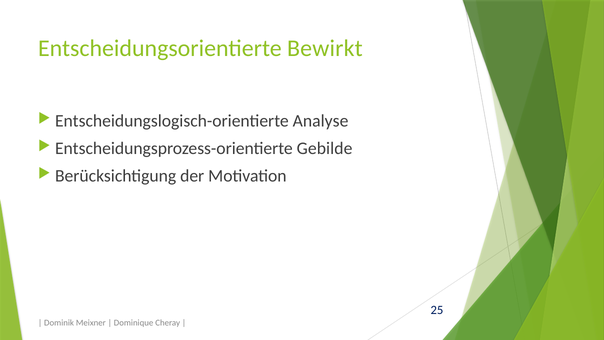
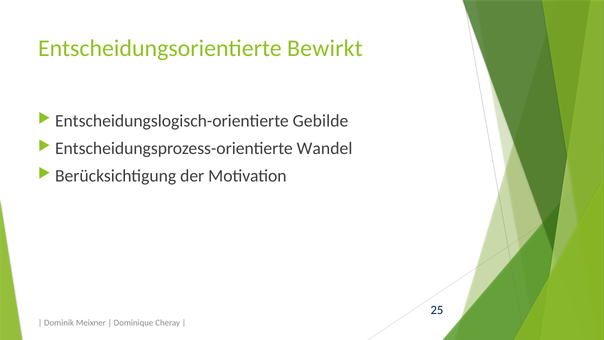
Analyse: Analyse -> Gebilde
Gebilde: Gebilde -> Wandel
